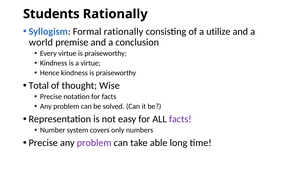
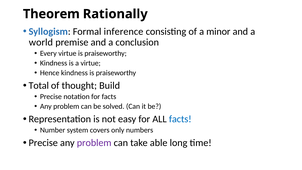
Students: Students -> Theorem
Formal rationally: rationally -> inference
utilize: utilize -> minor
Wise: Wise -> Build
facts at (180, 119) colour: purple -> blue
